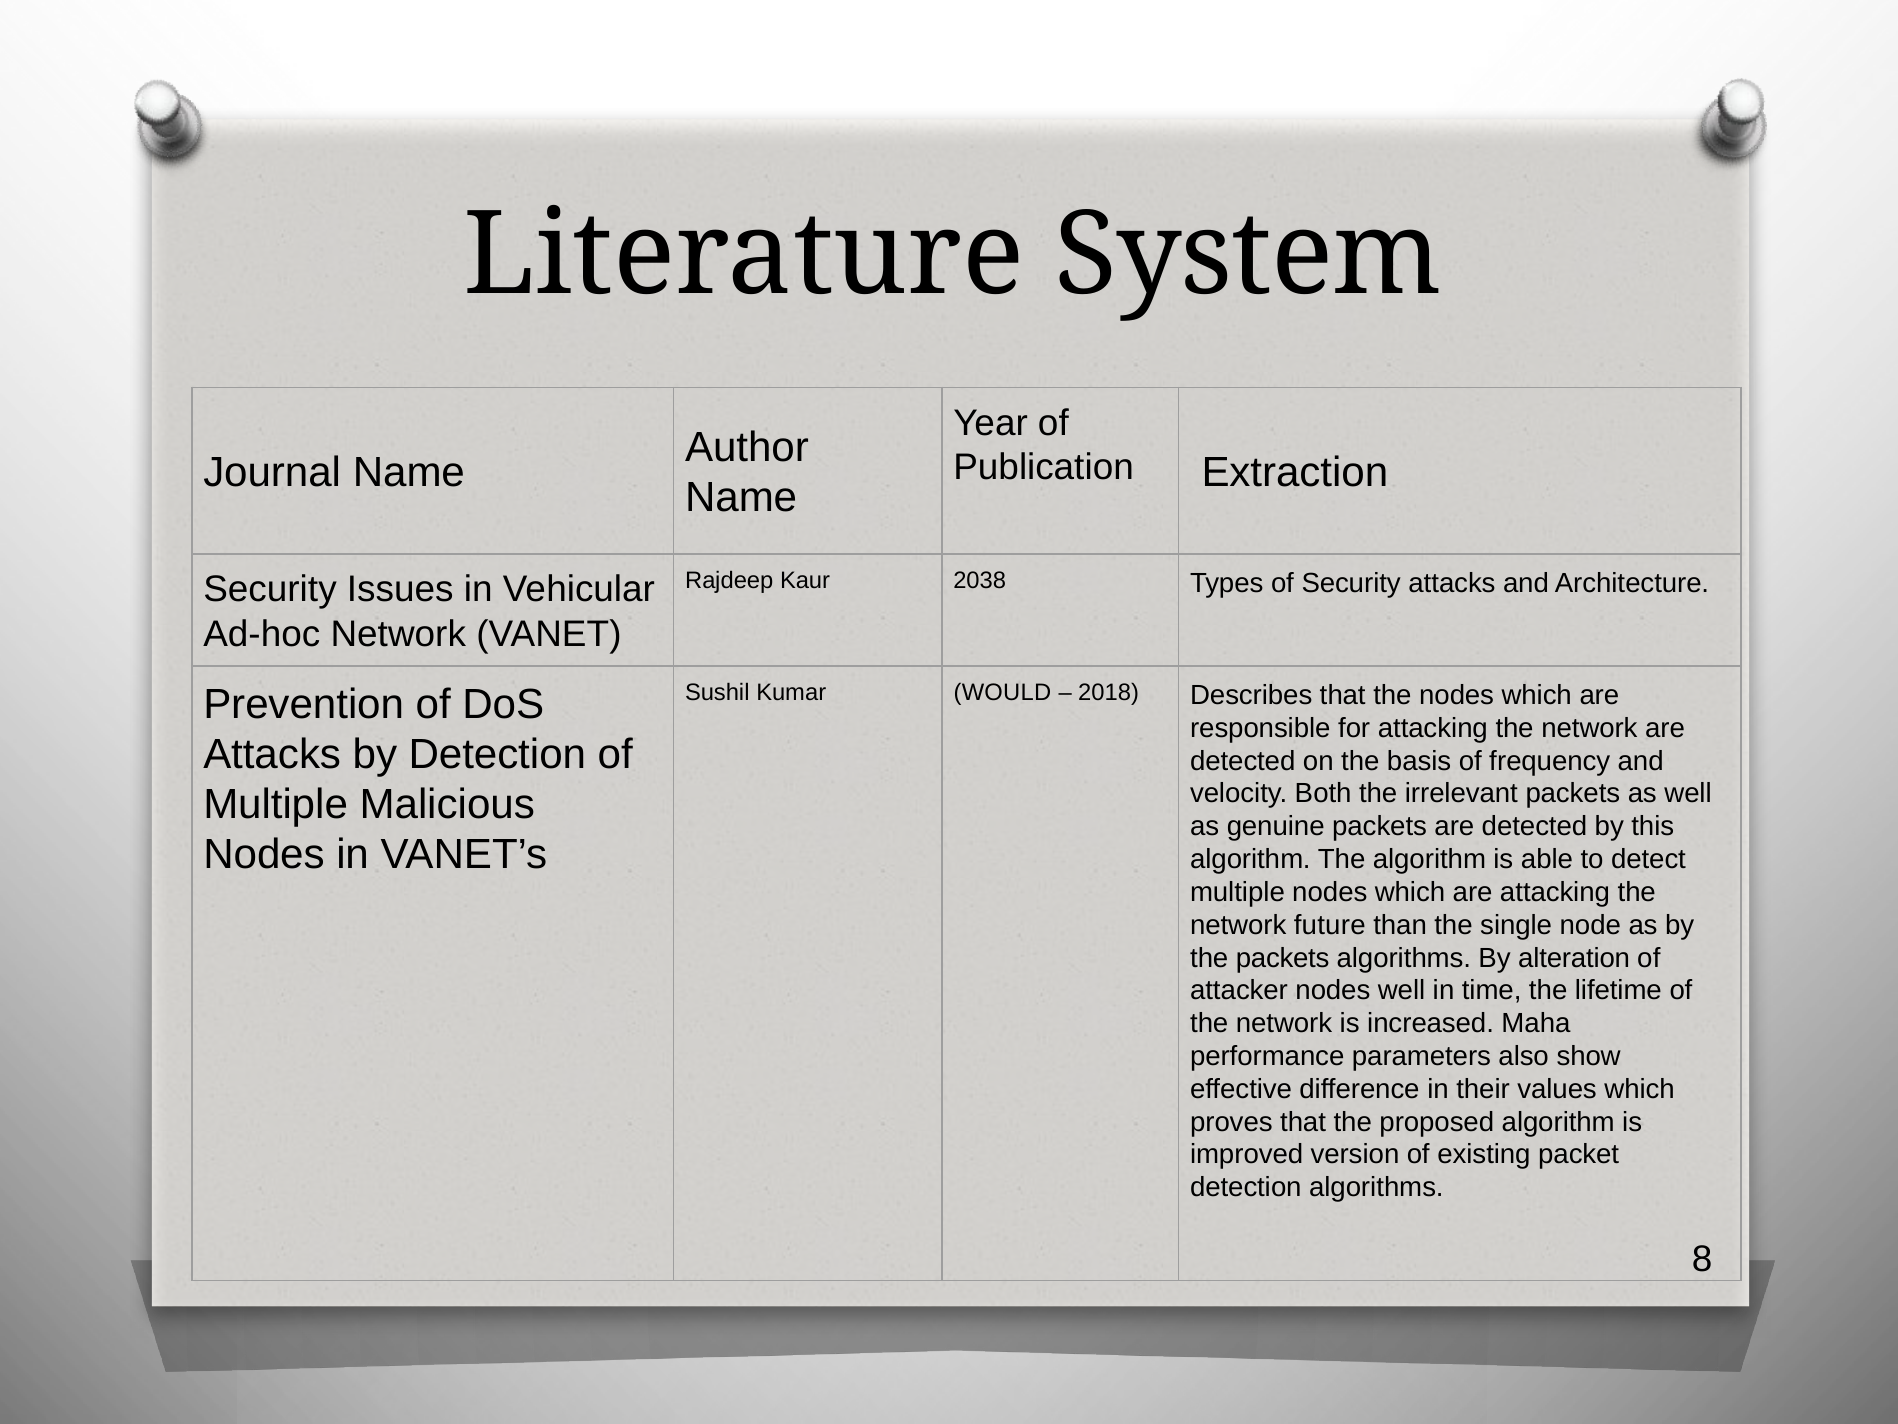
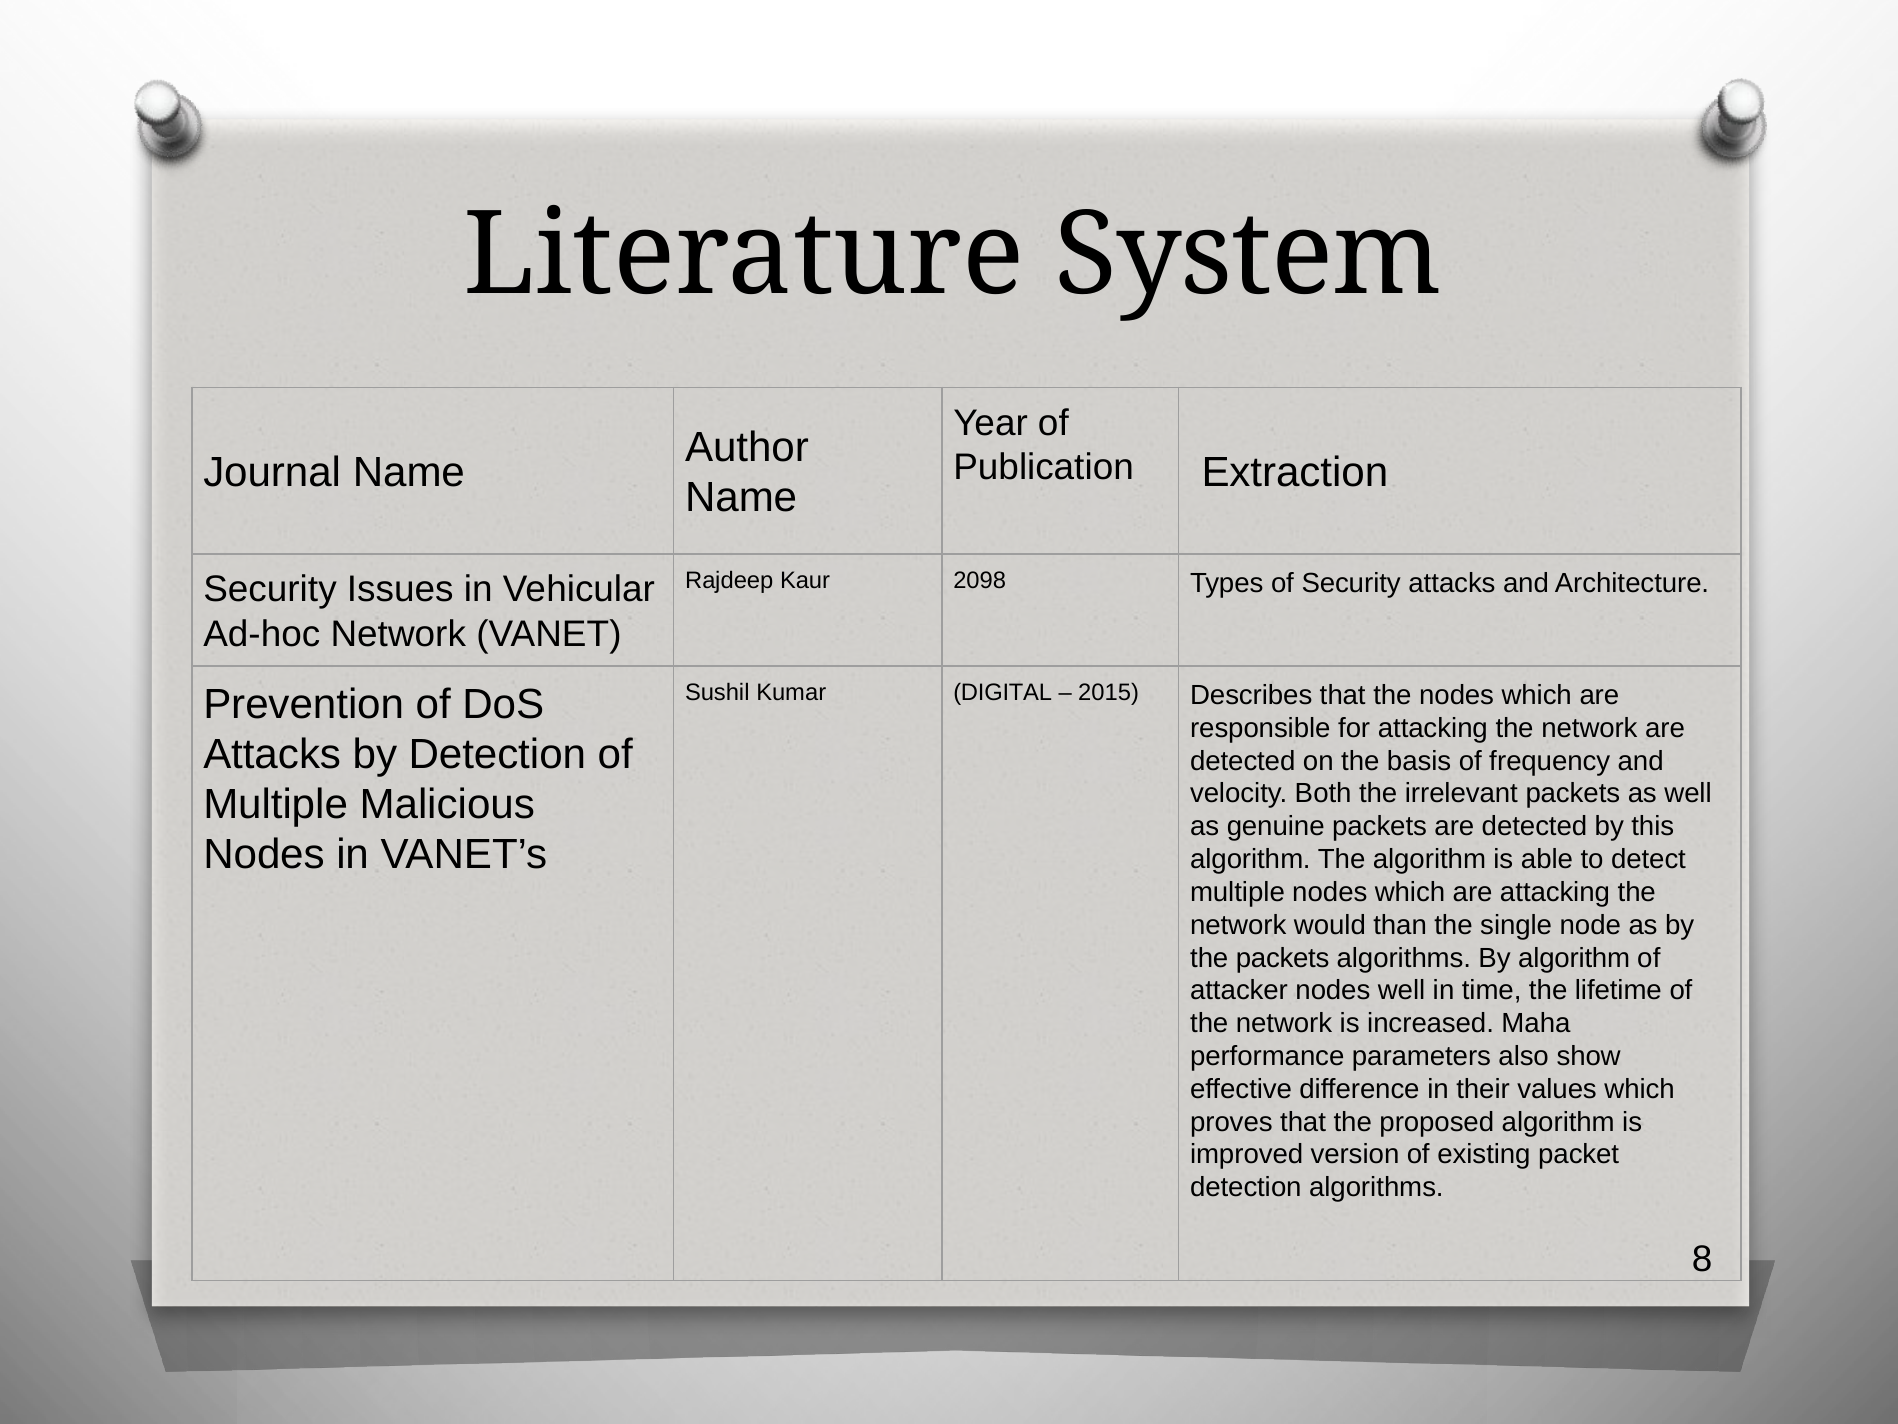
2038: 2038 -> 2098
WOULD: WOULD -> DIGITAL
2018: 2018 -> 2015
future: future -> would
By alteration: alteration -> algorithm
